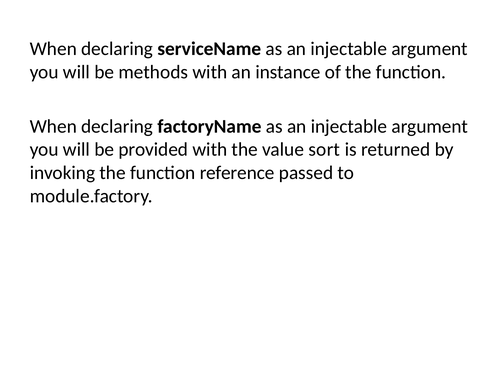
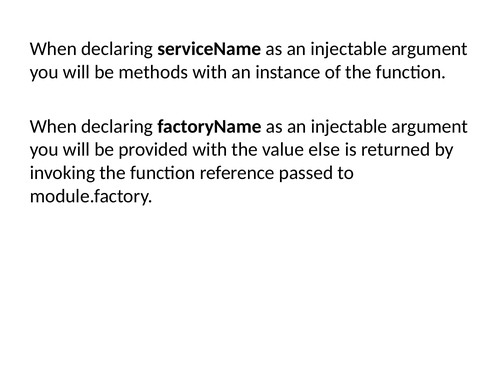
sort: sort -> else
